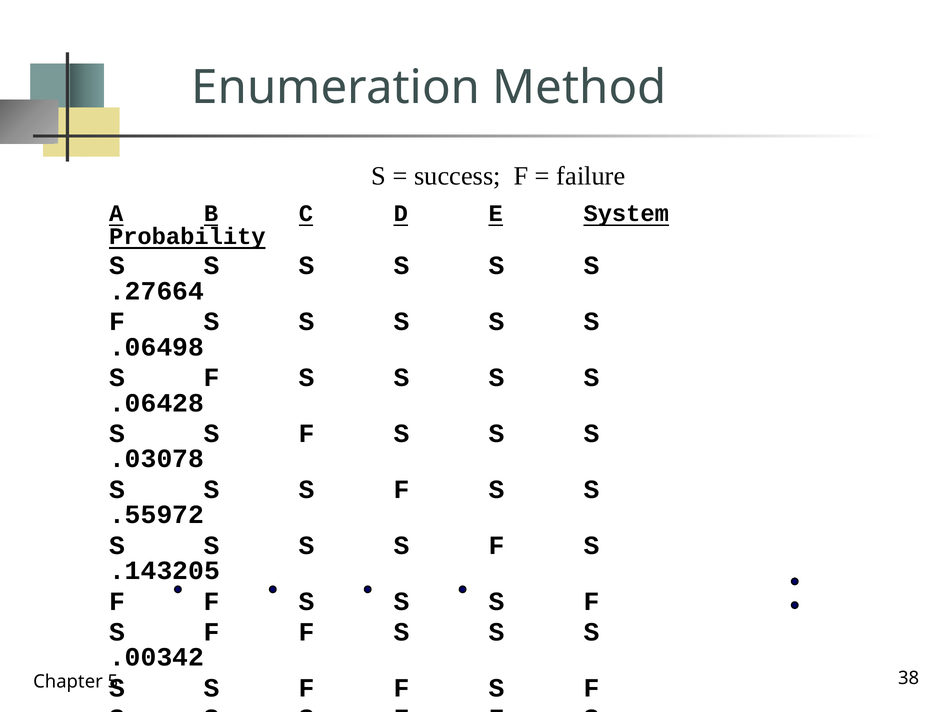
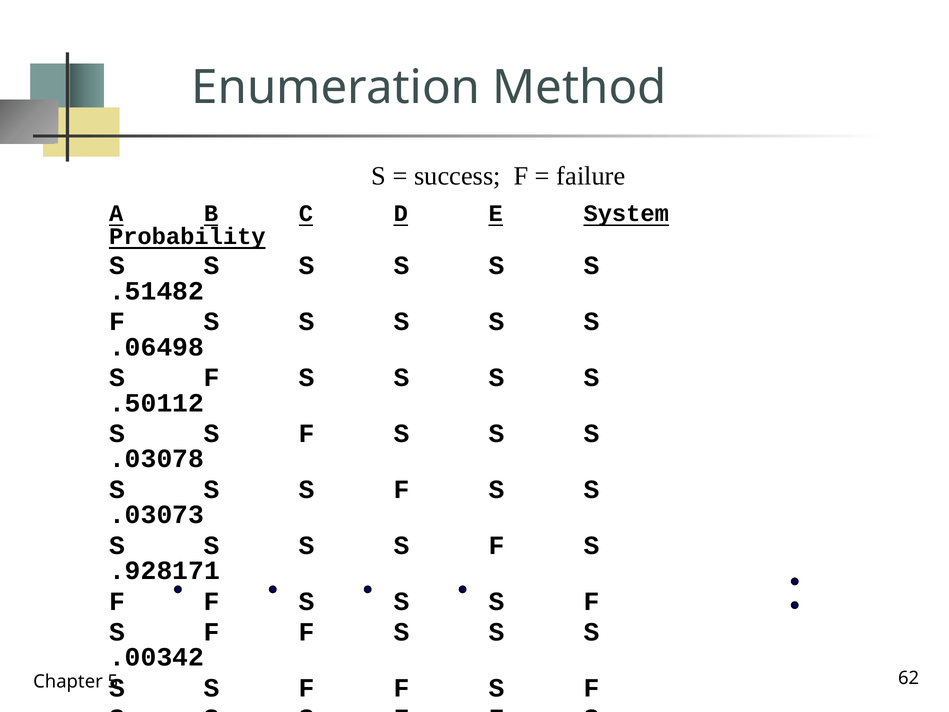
.27664: .27664 -> .51482
.06428: .06428 -> .50112
.55972: .55972 -> .03073
.143205: .143205 -> .928171
38: 38 -> 62
